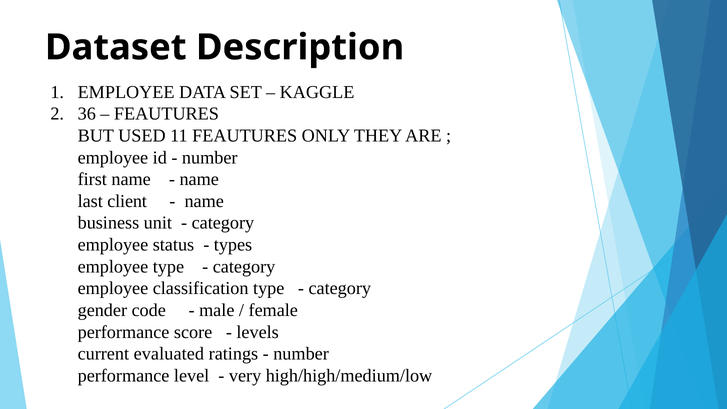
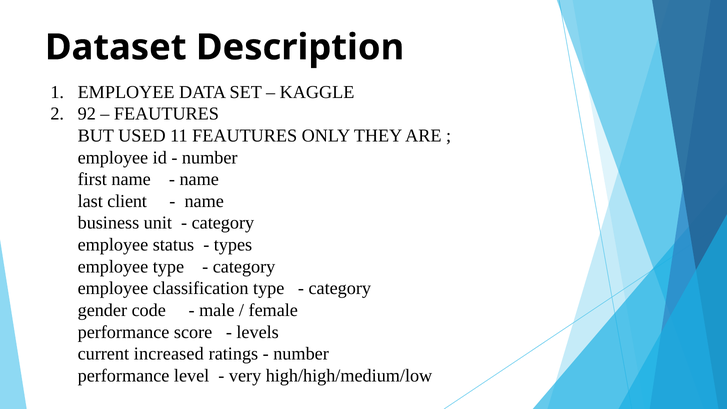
36: 36 -> 92
evaluated: evaluated -> increased
